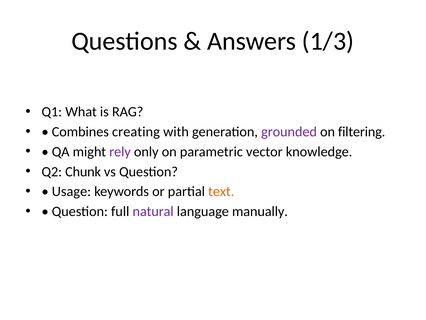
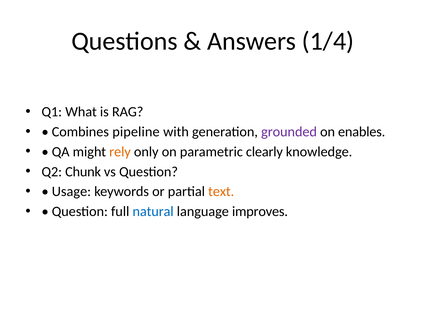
1/3: 1/3 -> 1/4
creating: creating -> pipeline
filtering: filtering -> enables
rely colour: purple -> orange
vector: vector -> clearly
natural colour: purple -> blue
manually: manually -> improves
